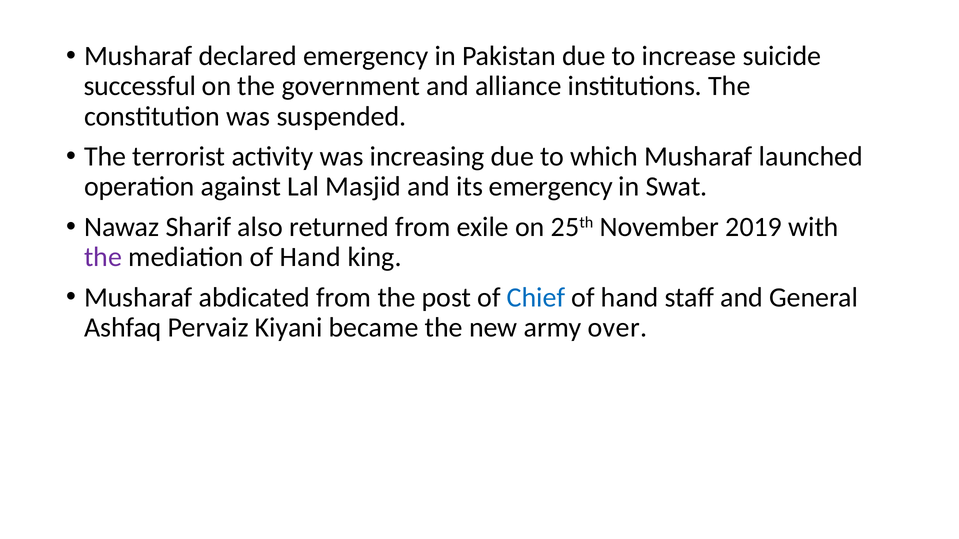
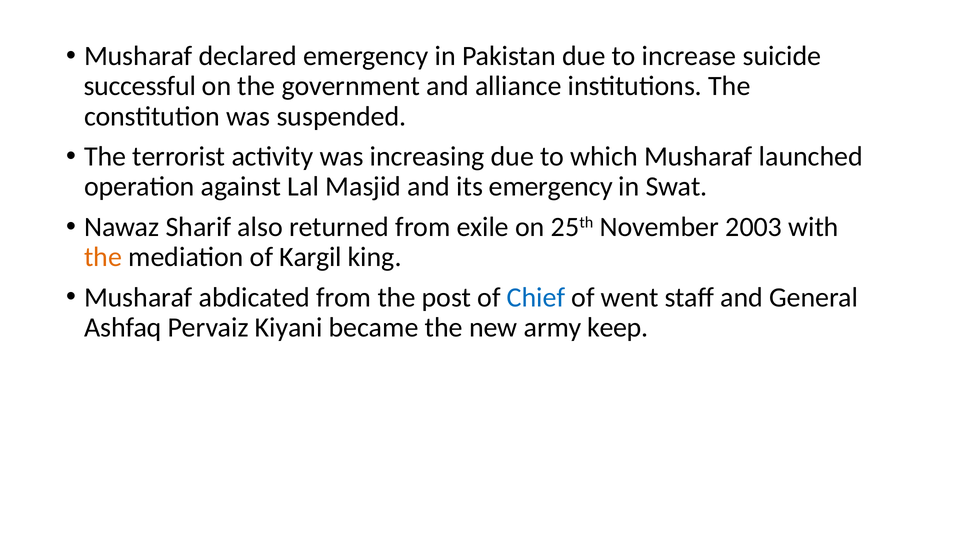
2019: 2019 -> 2003
the at (103, 257) colour: purple -> orange
mediation of Hand: Hand -> Kargil
hand at (630, 298): hand -> went
over: over -> keep
